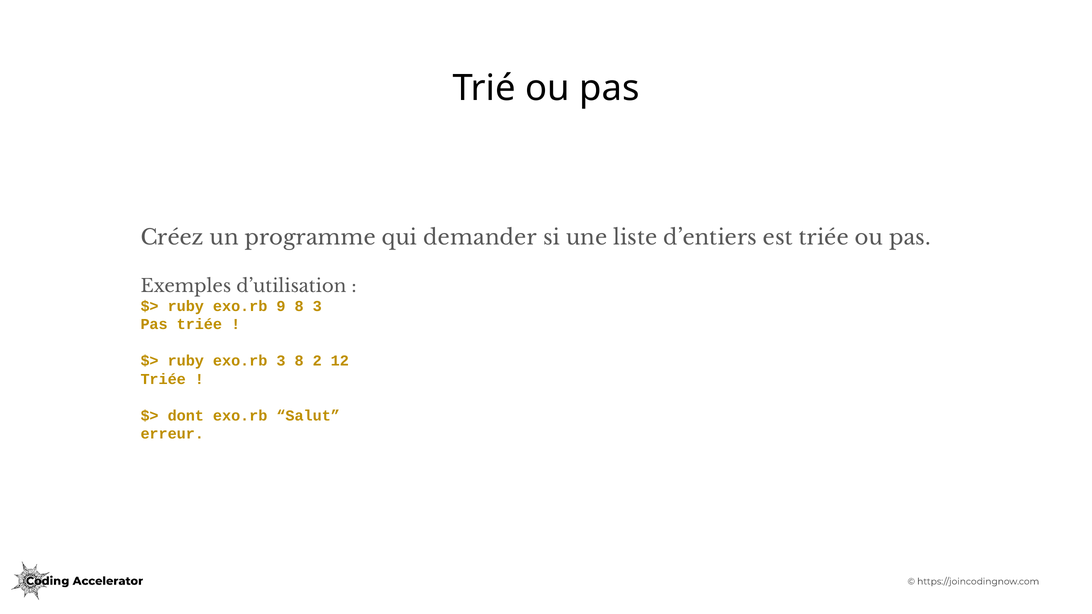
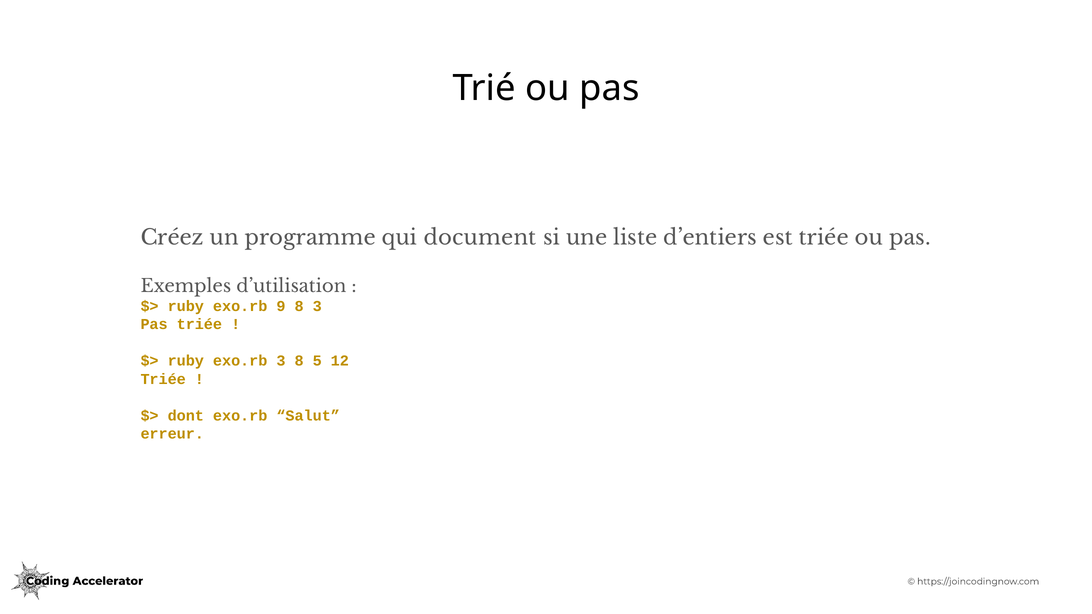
demander: demander -> document
2: 2 -> 5
